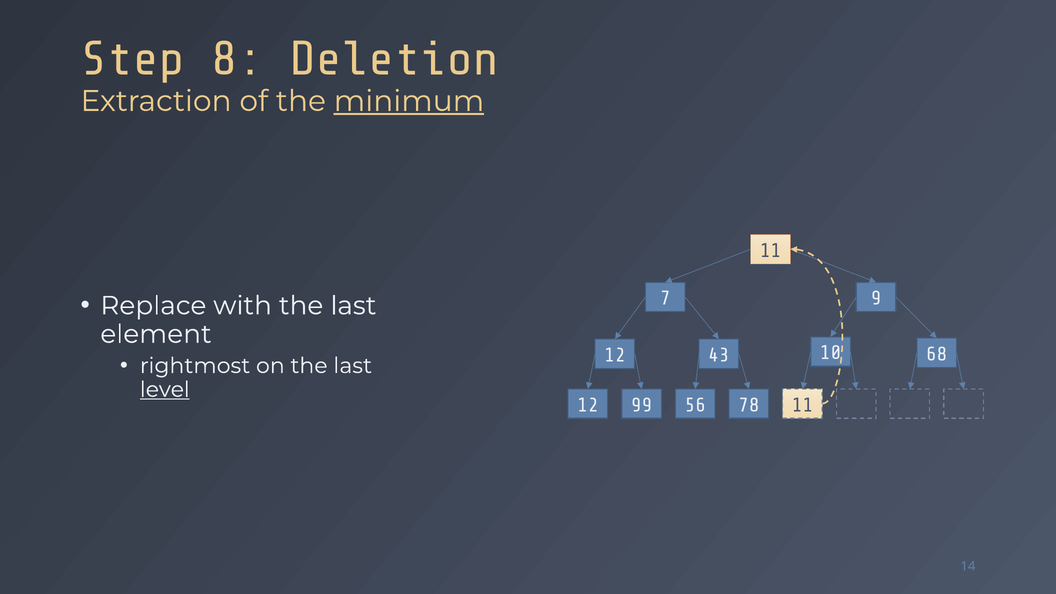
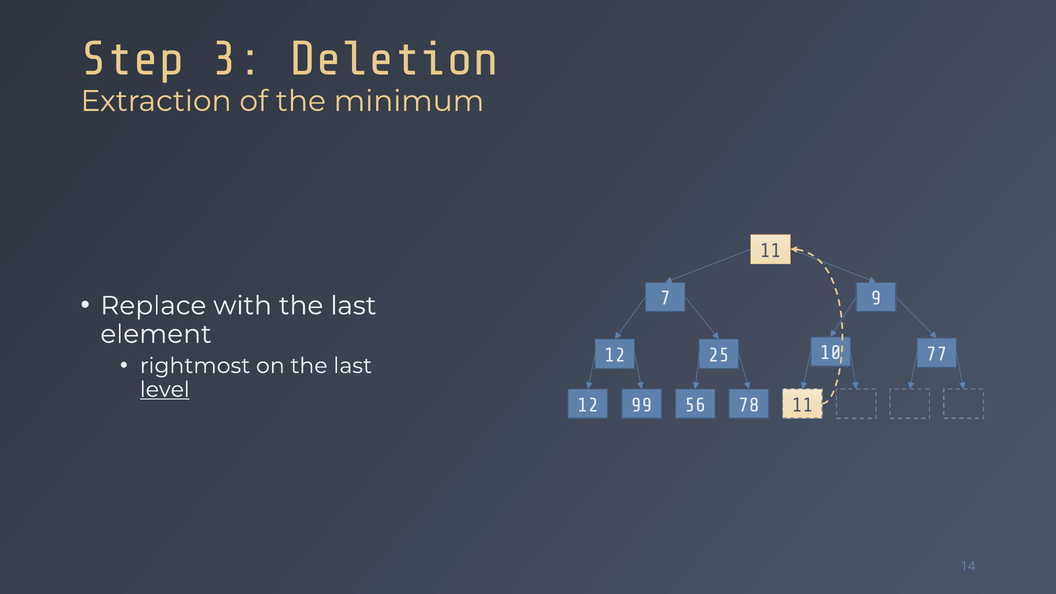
8: 8 -> 3
minimum underline: present -> none
43: 43 -> 25
68: 68 -> 77
